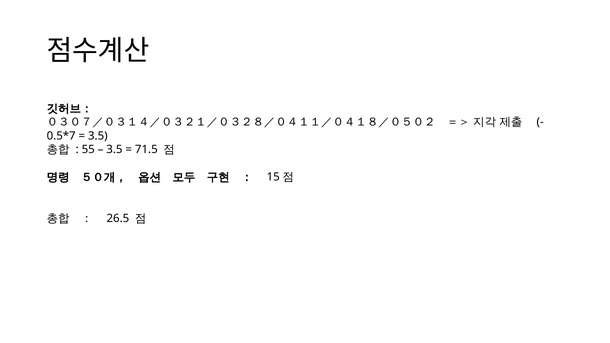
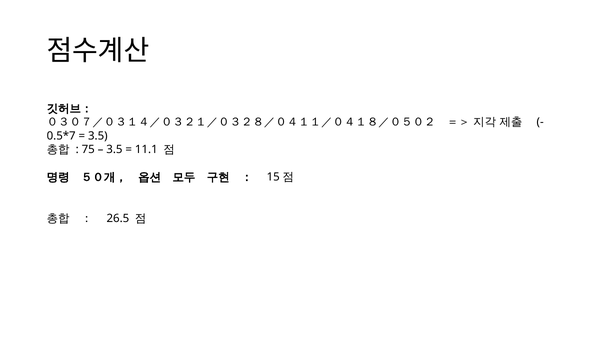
55: 55 -> 75
71.5: 71.5 -> 11.1
